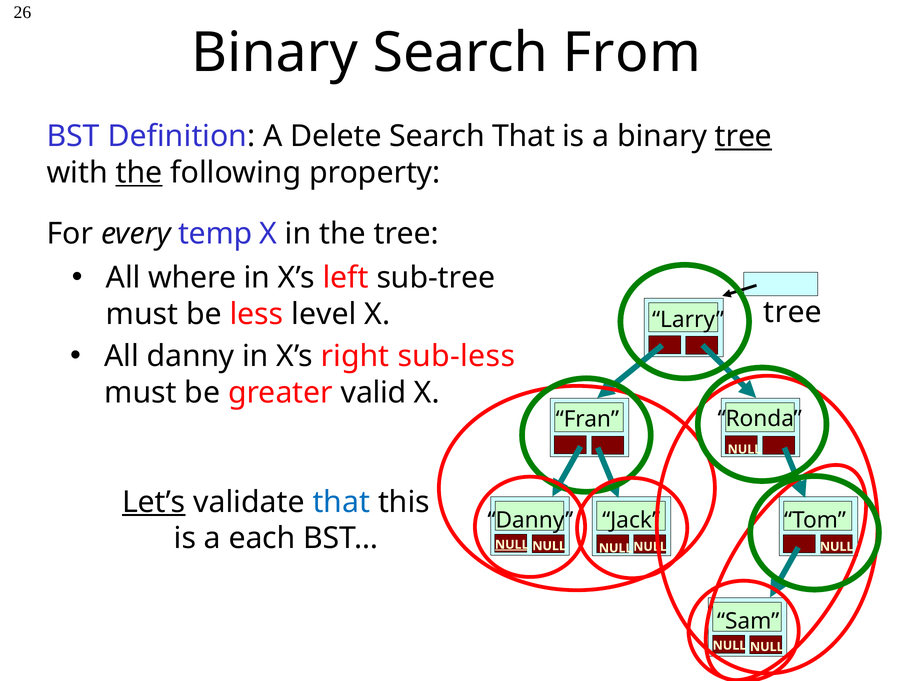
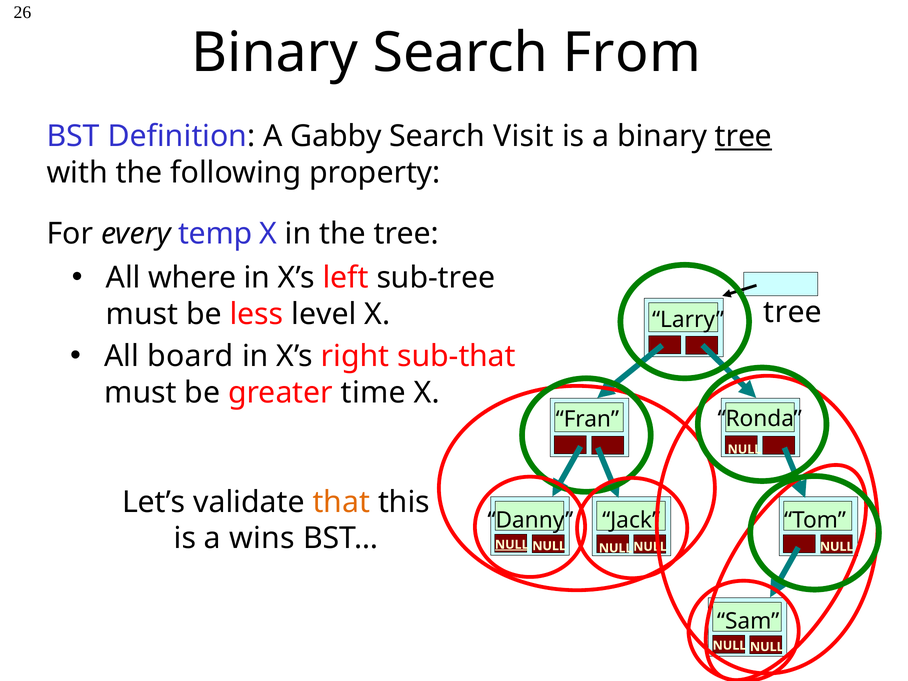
Delete: Delete -> Gabby
Search That: That -> Visit
the at (139, 173) underline: present -> none
All danny: danny -> board
sub-less: sub-less -> sub-that
valid: valid -> time
Let’s underline: present -> none
that at (341, 502) colour: blue -> orange
each: each -> wins
